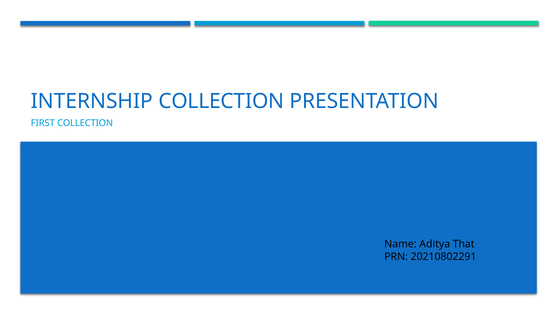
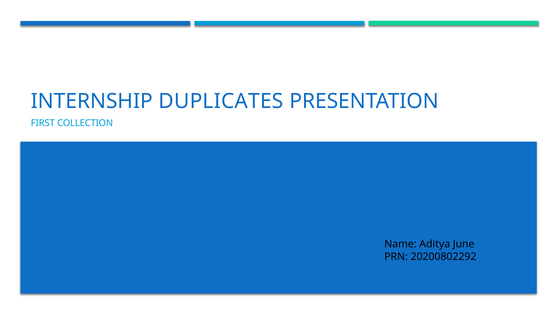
INTERNSHIP COLLECTION: COLLECTION -> DUPLICATES
That: That -> June
20210802291: 20210802291 -> 20200802292
